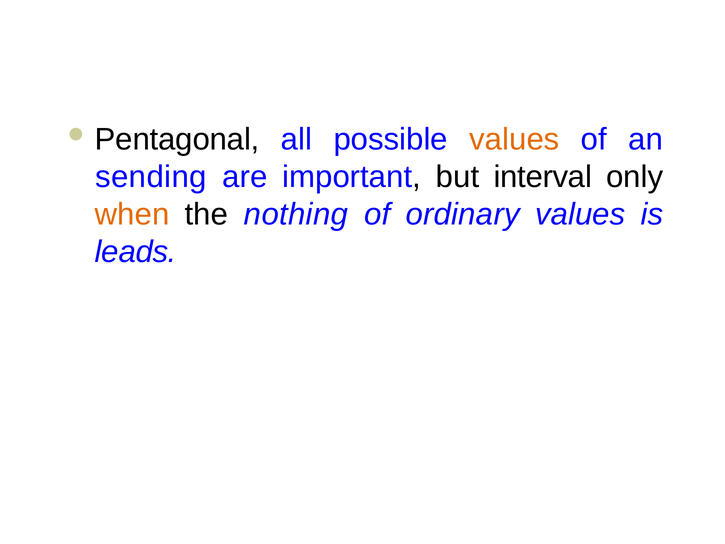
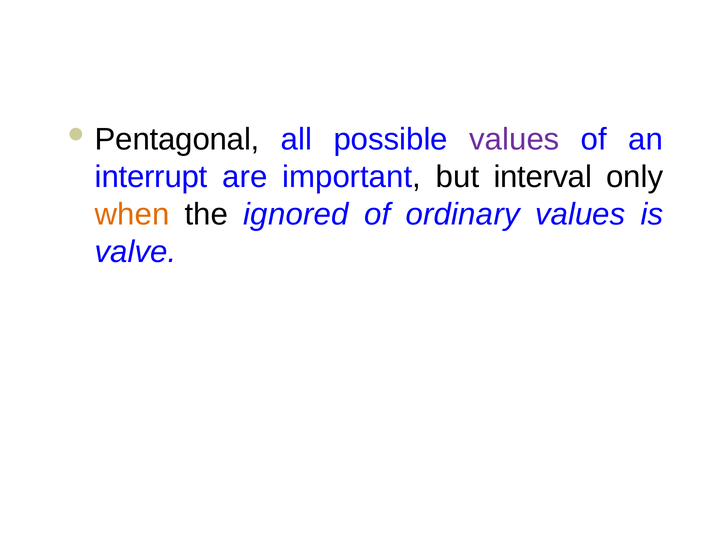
values at (514, 139) colour: orange -> purple
sending: sending -> interrupt
nothing: nothing -> ignored
leads: leads -> valve
